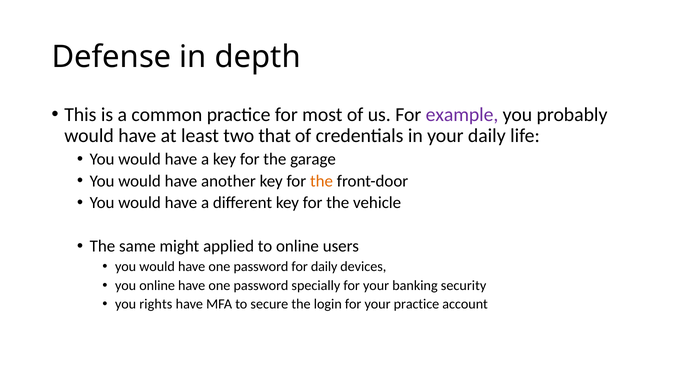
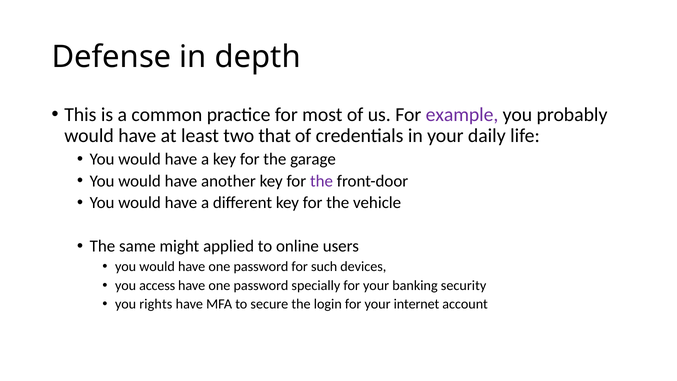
the at (322, 181) colour: orange -> purple
for daily: daily -> such
you online: online -> access
your practice: practice -> internet
